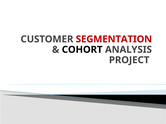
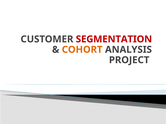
COHORT colour: black -> orange
